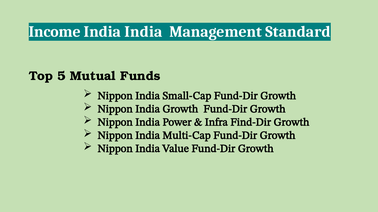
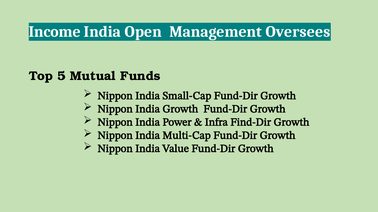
India India: India -> Open
Standard: Standard -> Oversees
